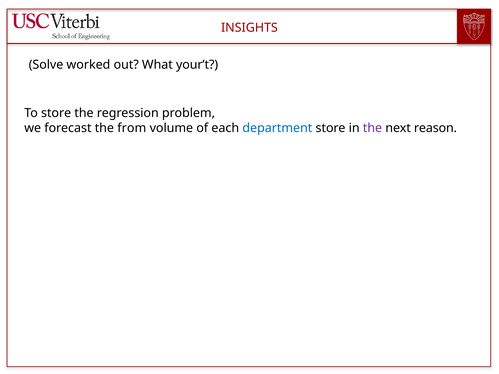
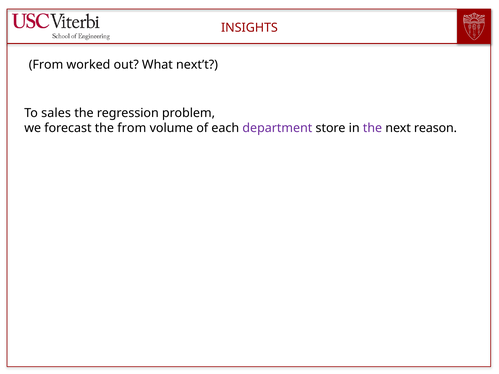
Solve at (46, 65): Solve -> From
your’t: your’t -> next’t
To store: store -> sales
department colour: blue -> purple
